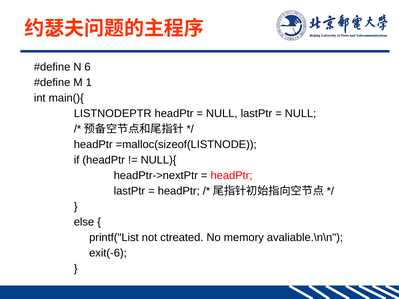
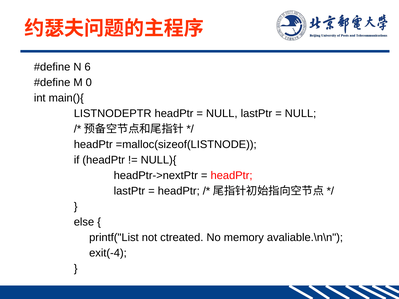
1: 1 -> 0
exit(-6: exit(-6 -> exit(-4
